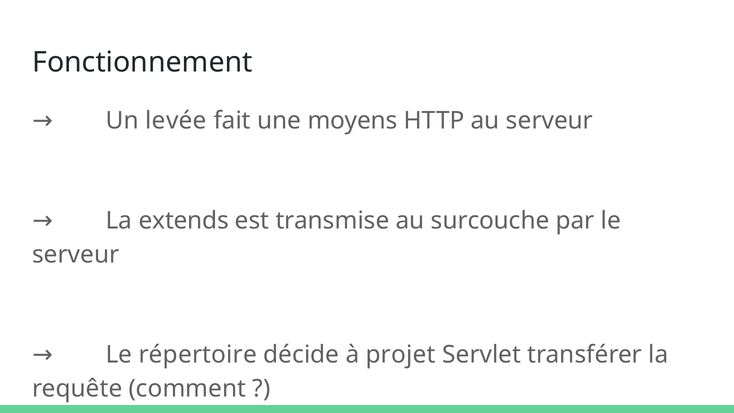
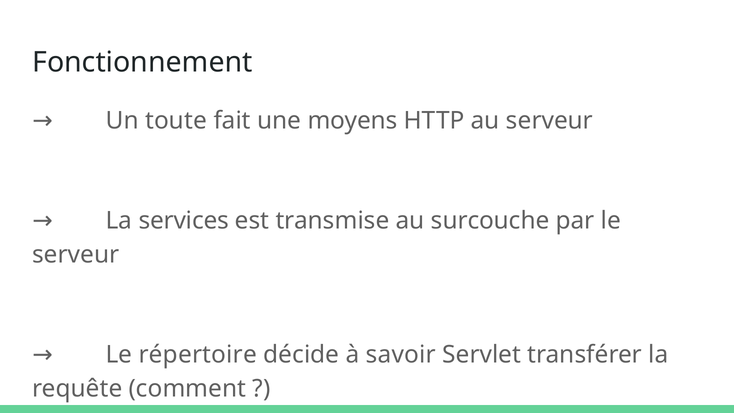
levée: levée -> toute
extends: extends -> services
projet: projet -> savoir
